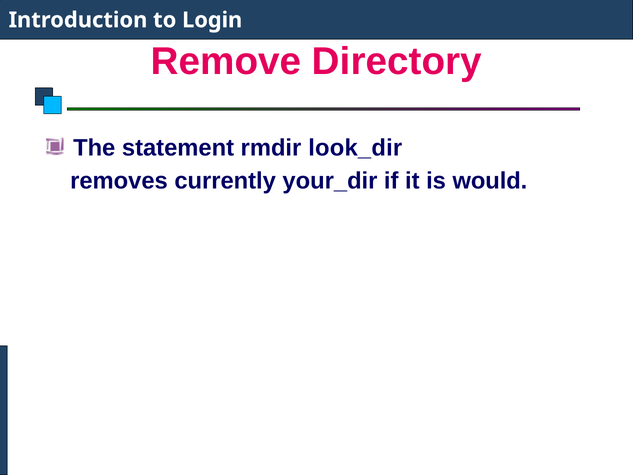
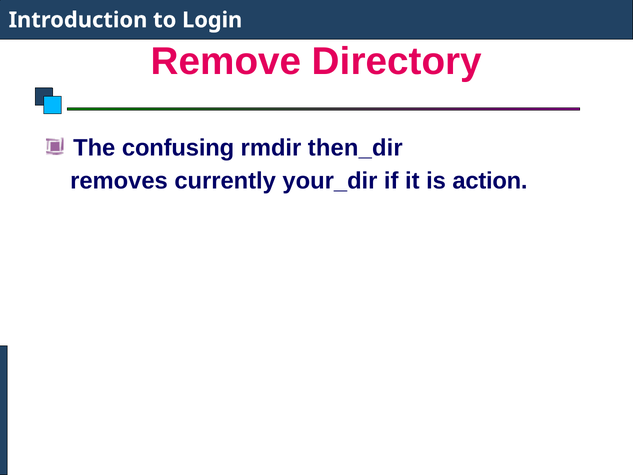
statement: statement -> confusing
look_dir: look_dir -> then_dir
would: would -> action
